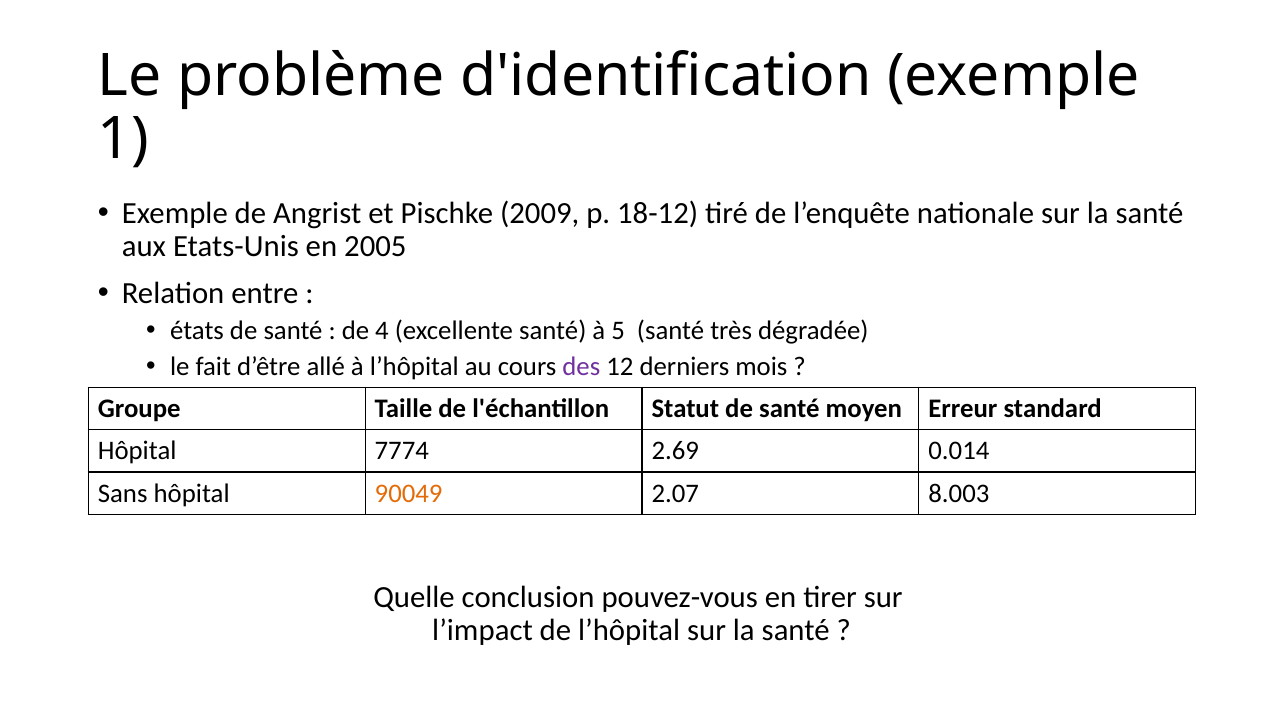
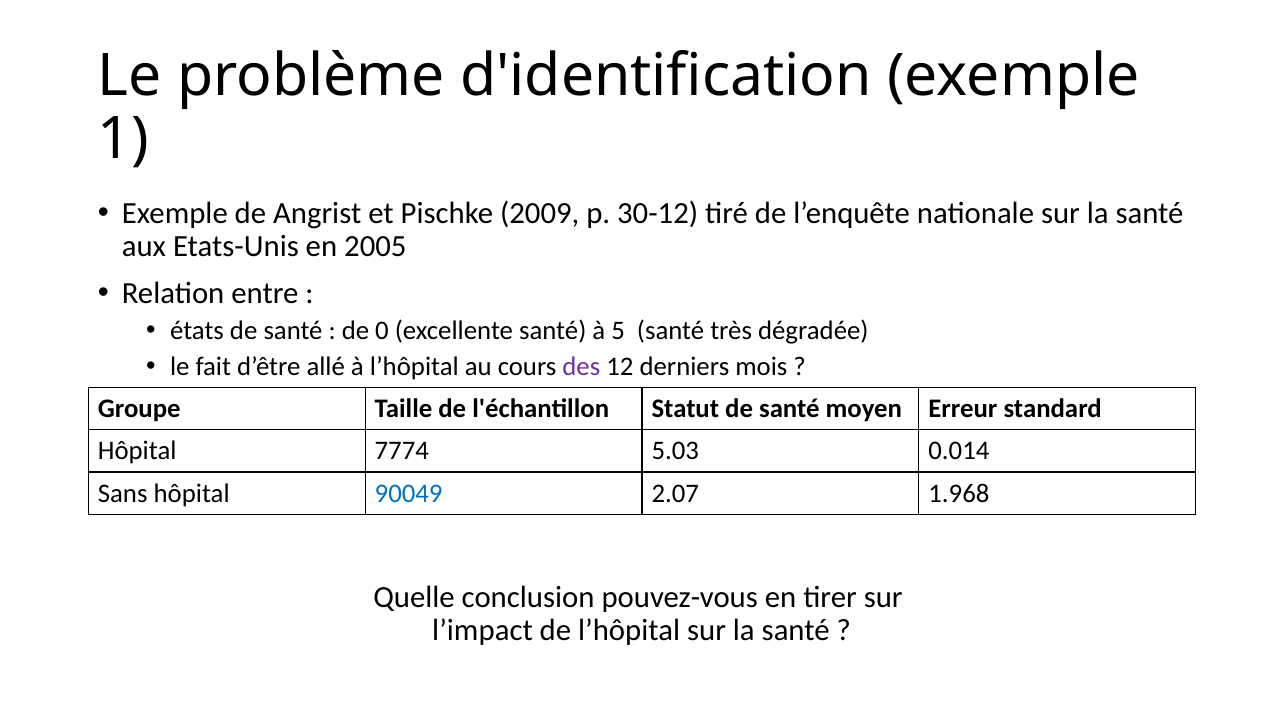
18-12: 18-12 -> 30-12
4: 4 -> 0
2.69: 2.69 -> 5.03
90049 colour: orange -> blue
8.003: 8.003 -> 1.968
